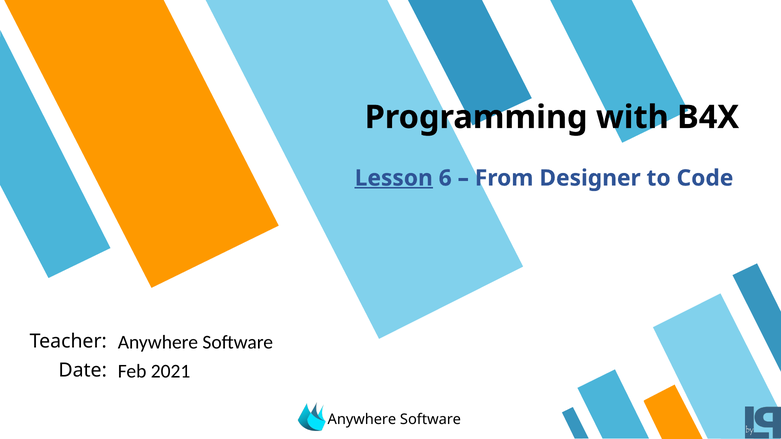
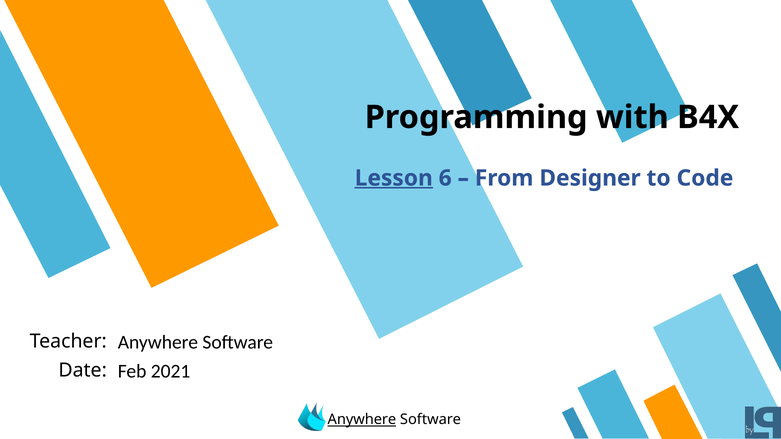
Anywhere at (362, 420) underline: none -> present
